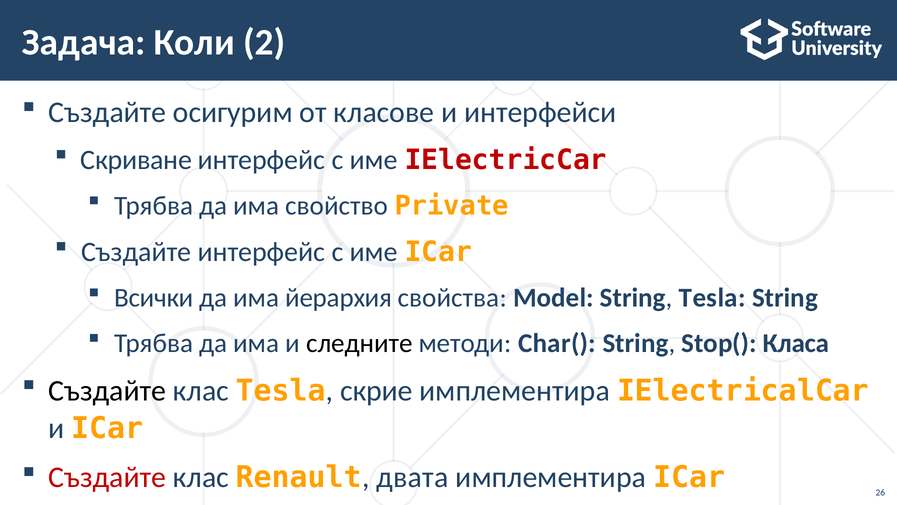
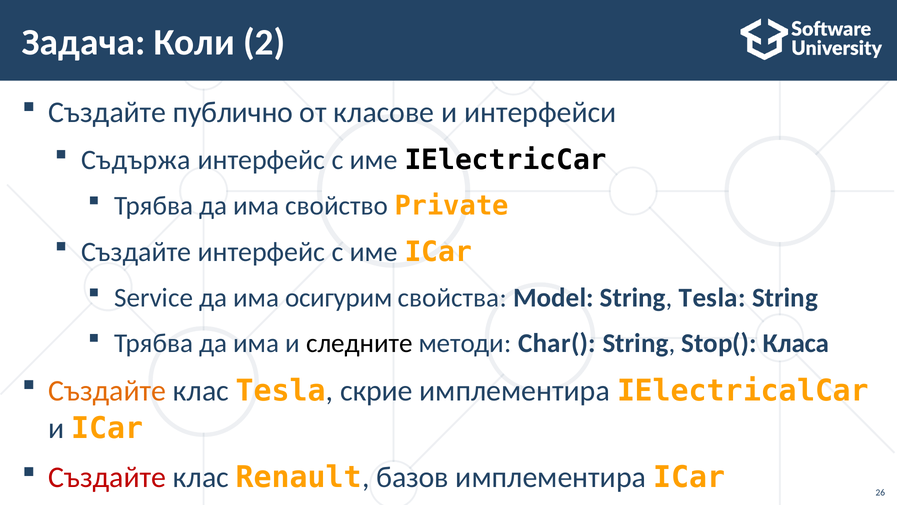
осигурим: осигурим -> публично
Скриване: Скриване -> Съдържа
IElectricCar colour: red -> black
Всички: Всички -> Service
йерархия: йерархия -> осигурим
Създайте at (107, 391) colour: black -> orange
двата: двата -> базов
